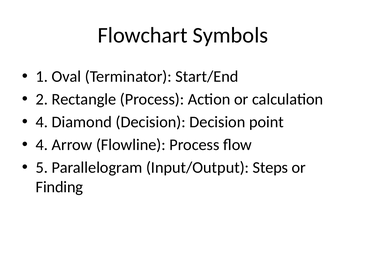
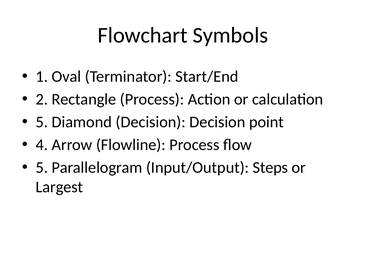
4 at (42, 122): 4 -> 5
Finding: Finding -> Largest
